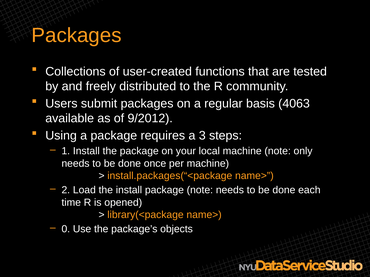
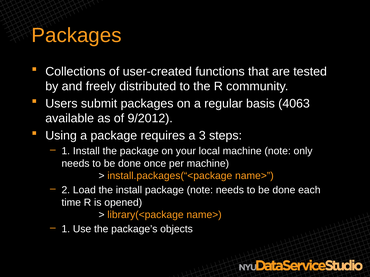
0 at (66, 230): 0 -> 1
